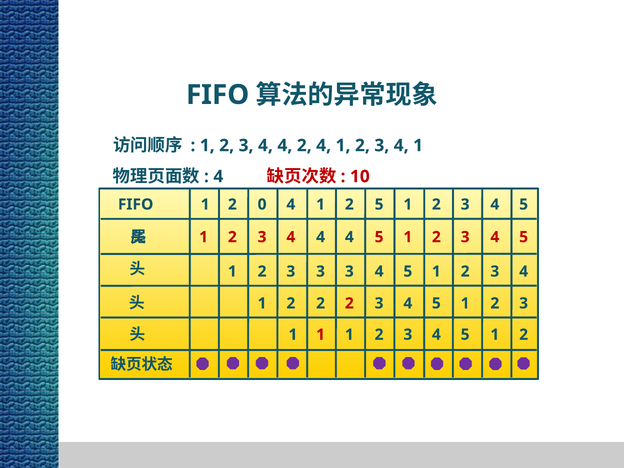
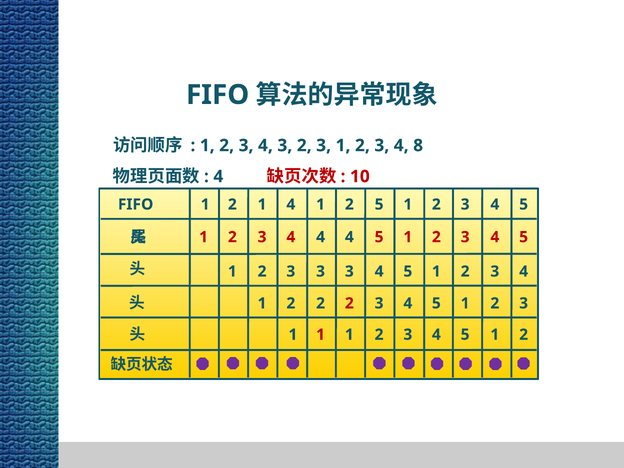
3 4 4: 4 -> 3
4 at (324, 146): 4 -> 3
3 4 1: 1 -> 8
FIFO 2 0: 0 -> 1
